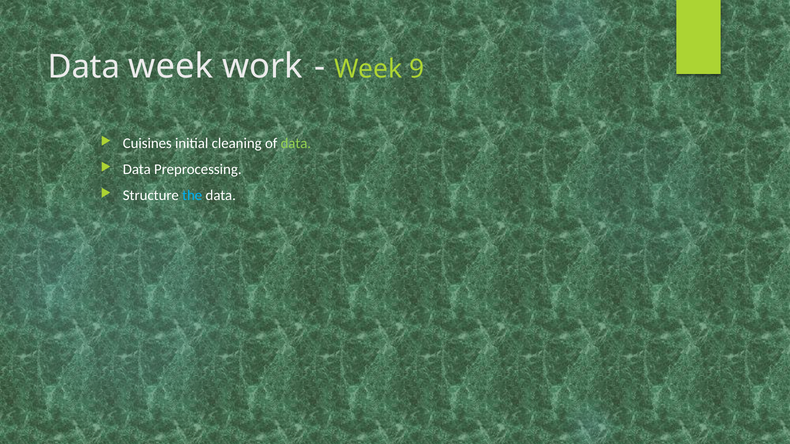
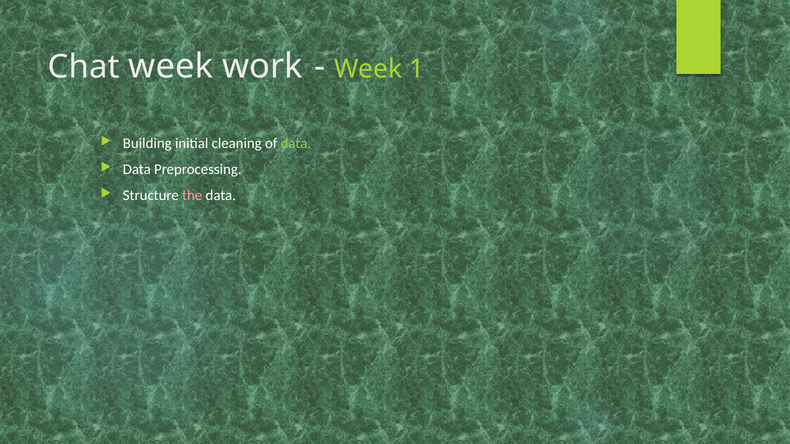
Data at (84, 67): Data -> Chat
9: 9 -> 1
Cuisines: Cuisines -> Building
the colour: light blue -> pink
